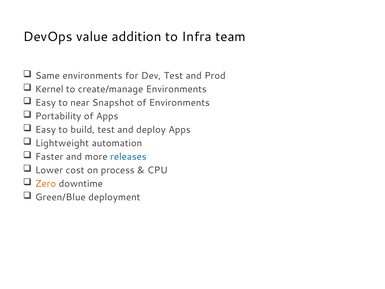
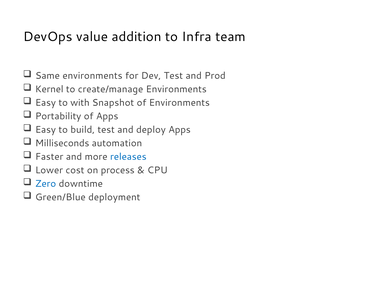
near: near -> with
Lightweight: Lightweight -> Milliseconds
Zero colour: orange -> blue
